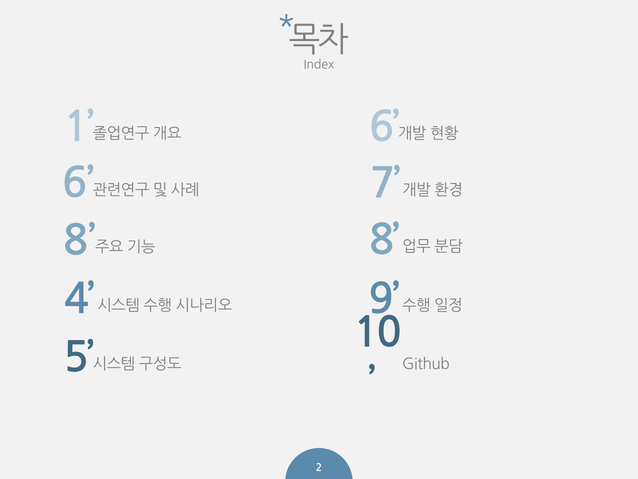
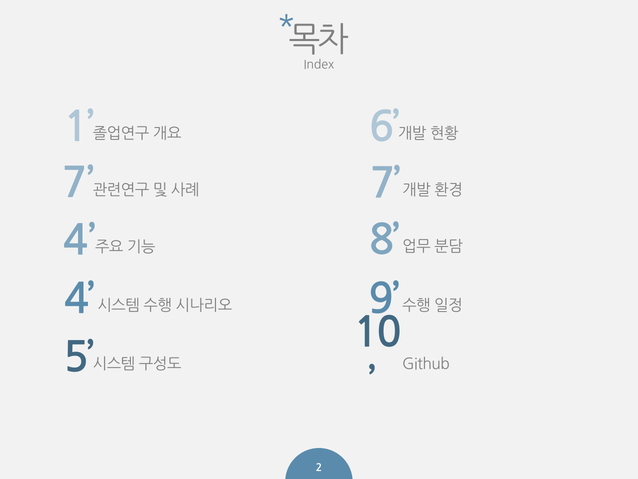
6 at (78, 184): 6 -> 7
8 at (80, 241): 8 -> 4
